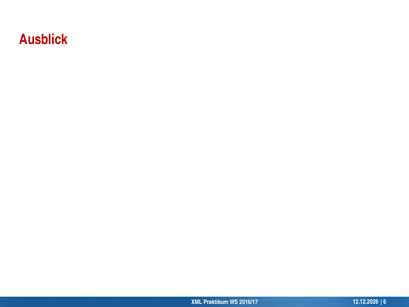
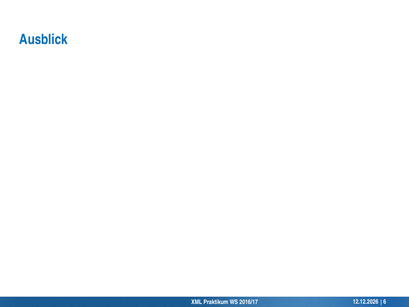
Ausblick colour: red -> blue
